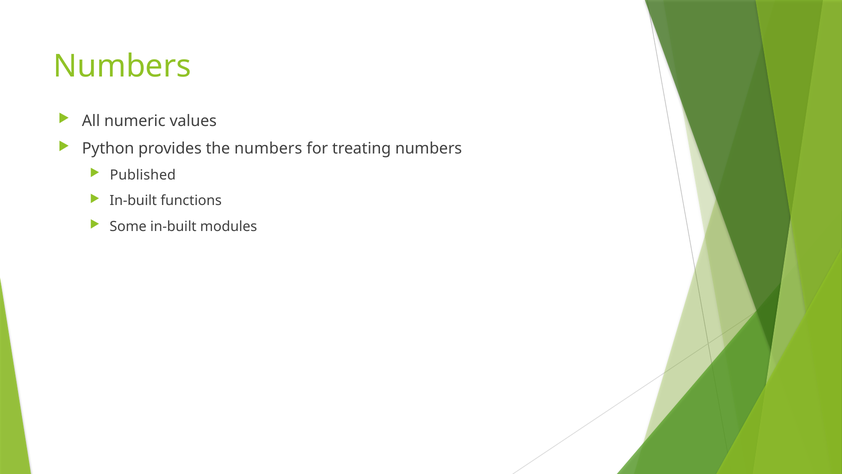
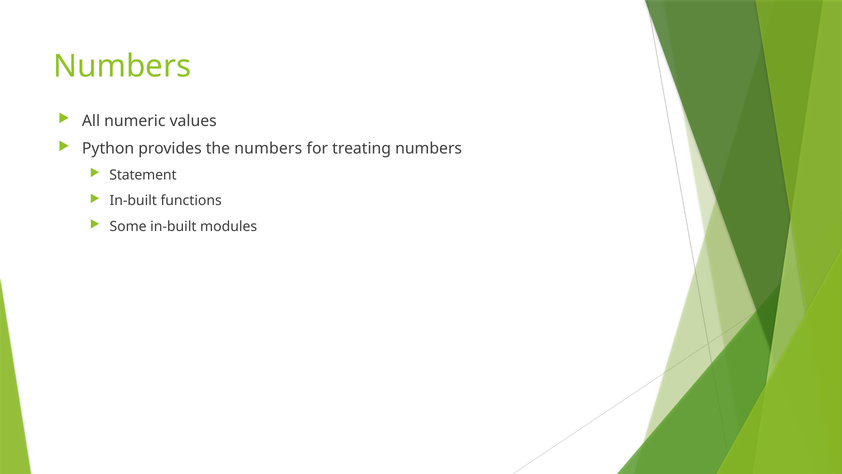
Published: Published -> Statement
